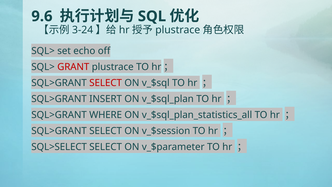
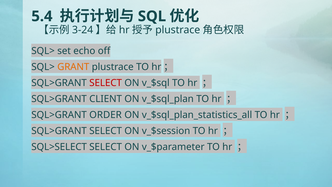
9.6: 9.6 -> 5.4
GRANT colour: red -> orange
INSERT: INSERT -> CLIENT
WHERE: WHERE -> ORDER
